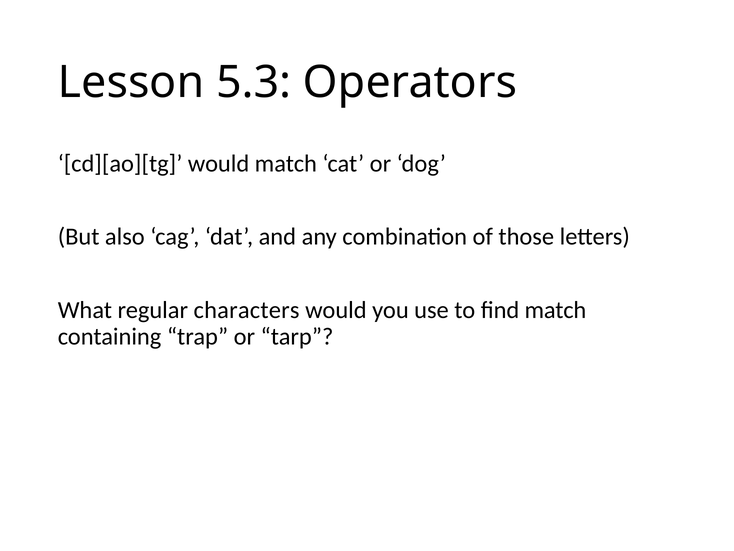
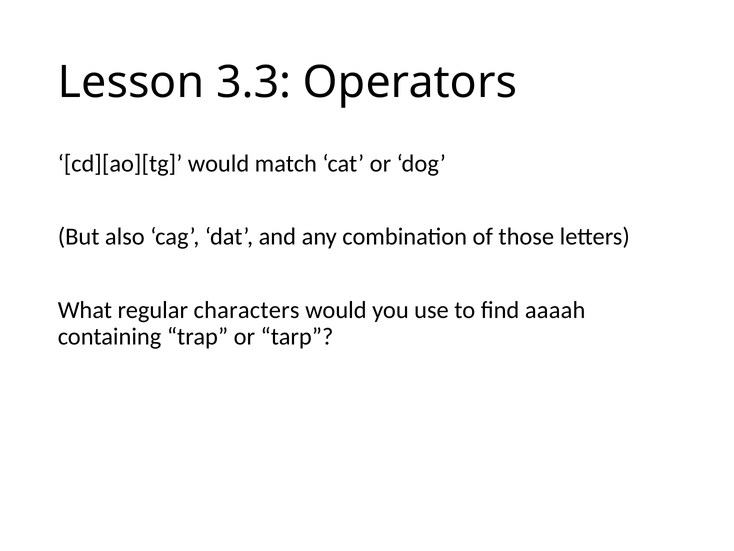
5.3: 5.3 -> 3.3
find match: match -> aaaah
